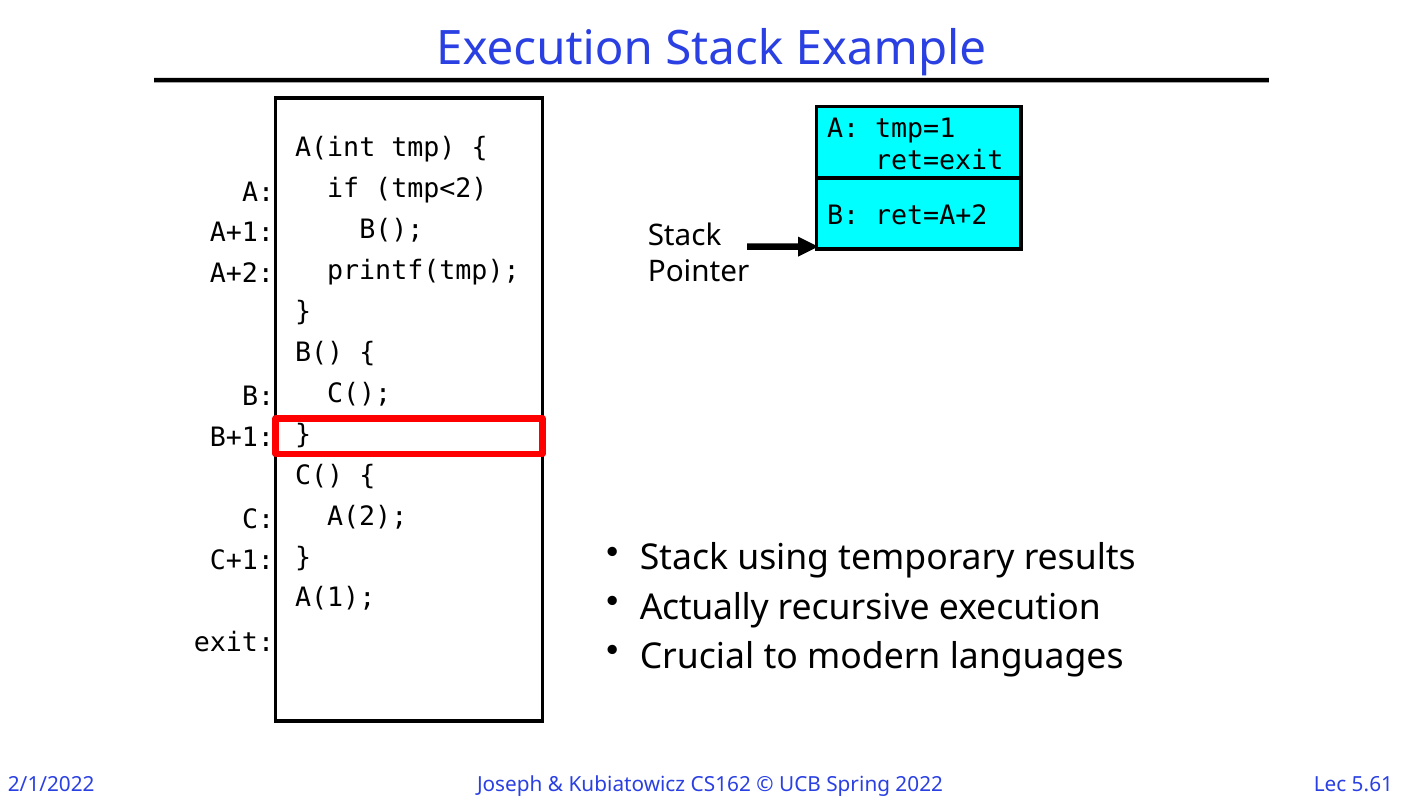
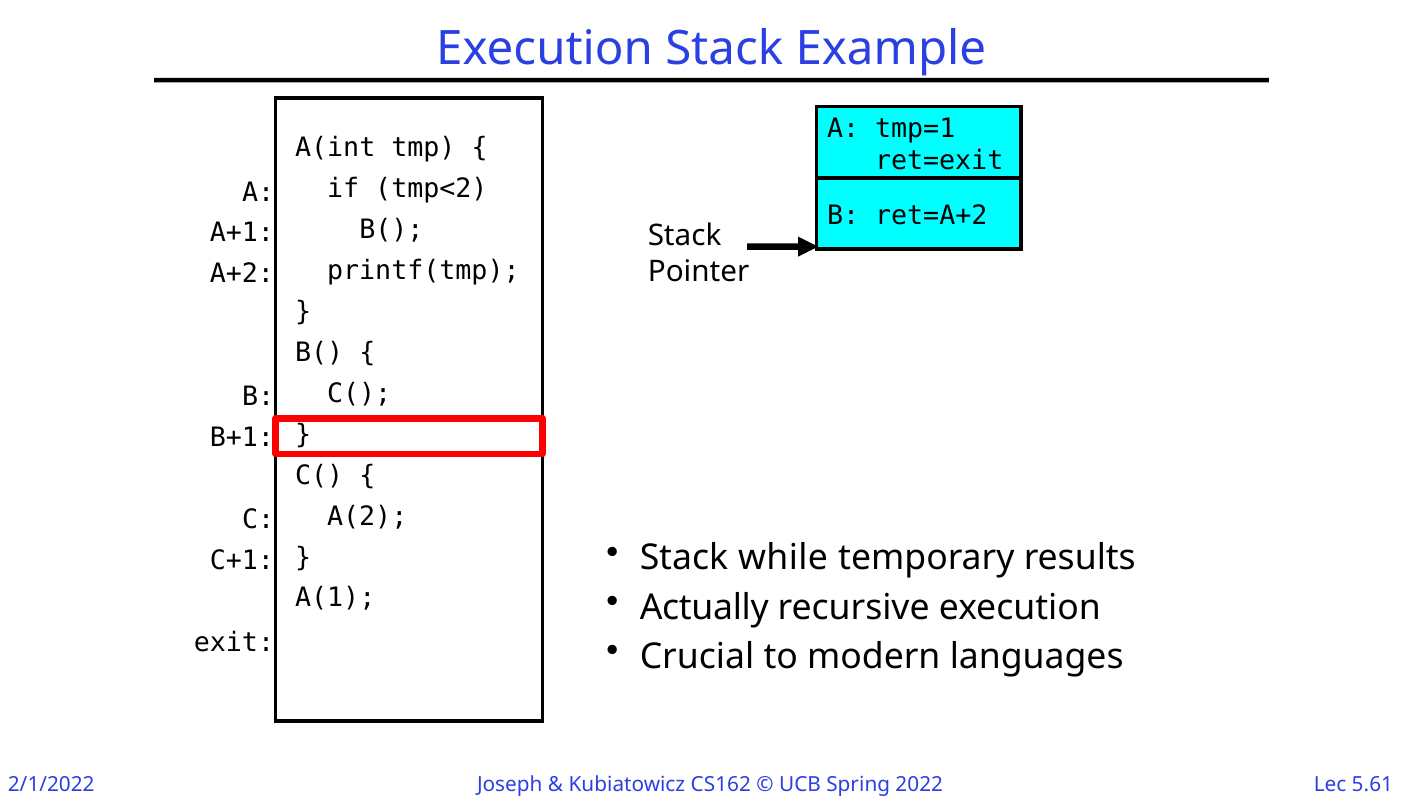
using: using -> while
